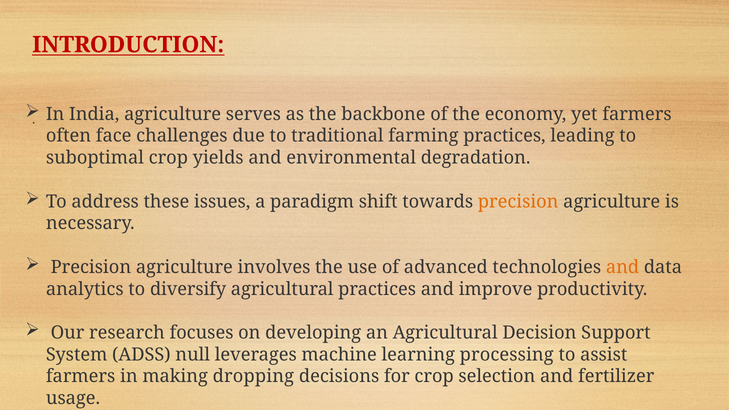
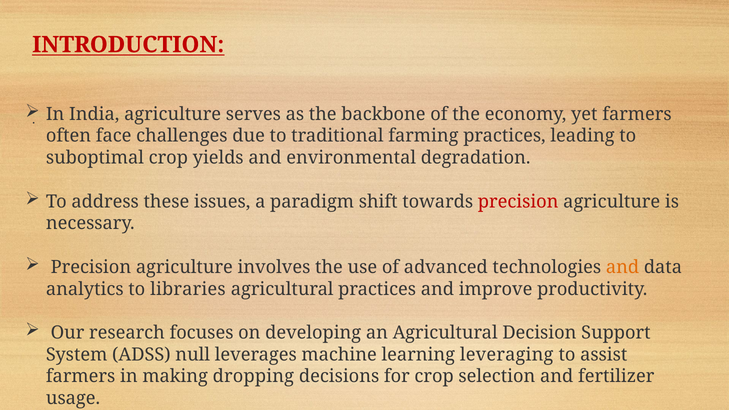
precision at (518, 202) colour: orange -> red
diversify: diversify -> libraries
processing: processing -> leveraging
